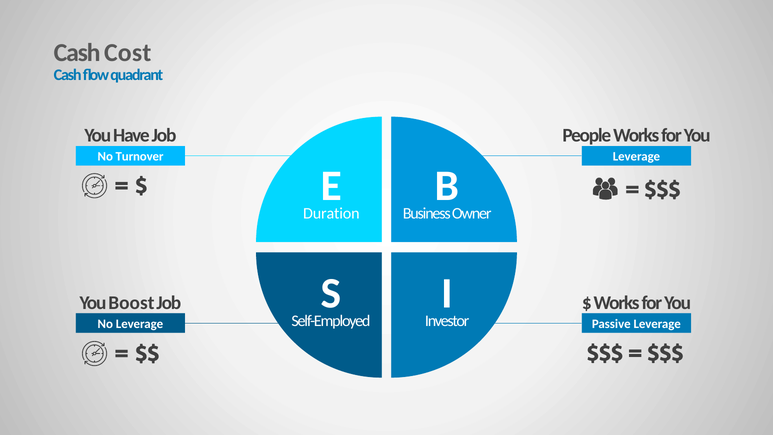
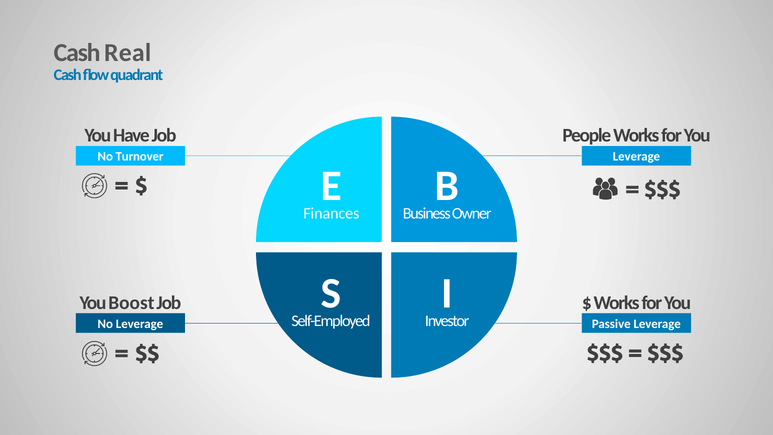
Cost: Cost -> Real
Duration: Duration -> Finances
